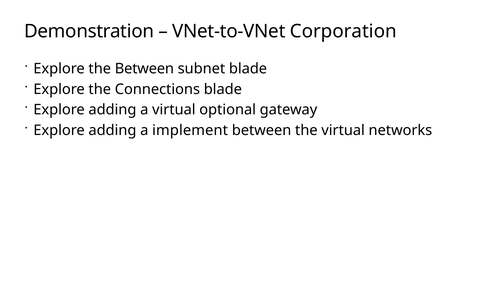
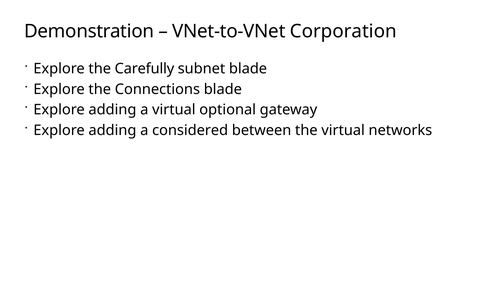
the Between: Between -> Carefully
implement: implement -> considered
